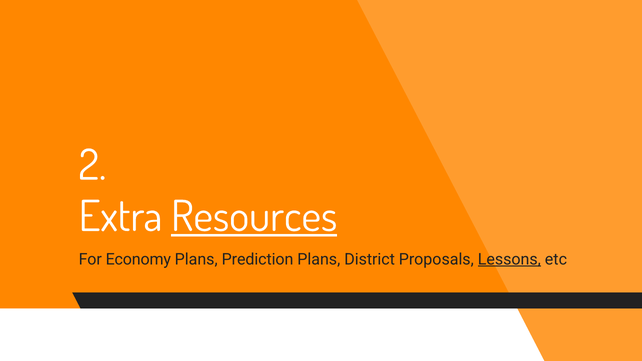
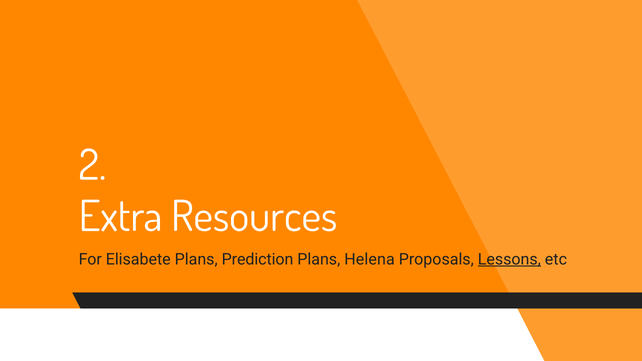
Resources underline: present -> none
Economy: Economy -> Elisabete
District: District -> Helena
